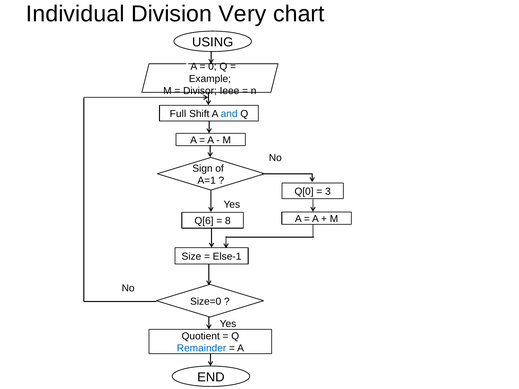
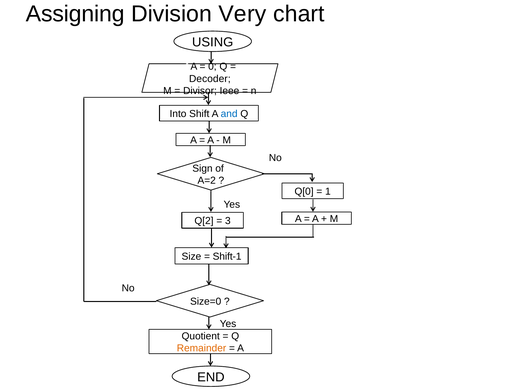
Individual: Individual -> Assigning
Example: Example -> Decoder
Full: Full -> Into
A=1: A=1 -> A=2
3: 3 -> 1
Q[6: Q[6 -> Q[2
8: 8 -> 3
Else-1: Else-1 -> Shift-1
Remainder colour: blue -> orange
